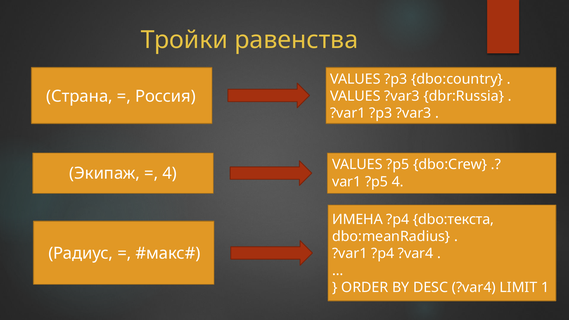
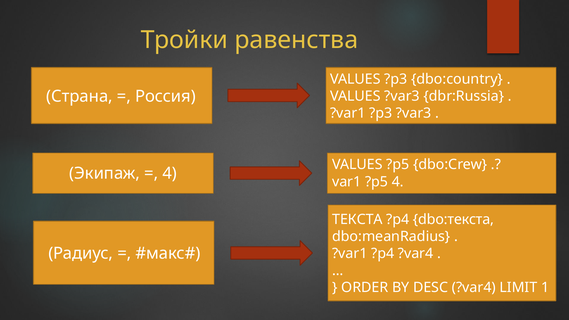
ИМЕНА: ИМЕНА -> ТЕКСТА
